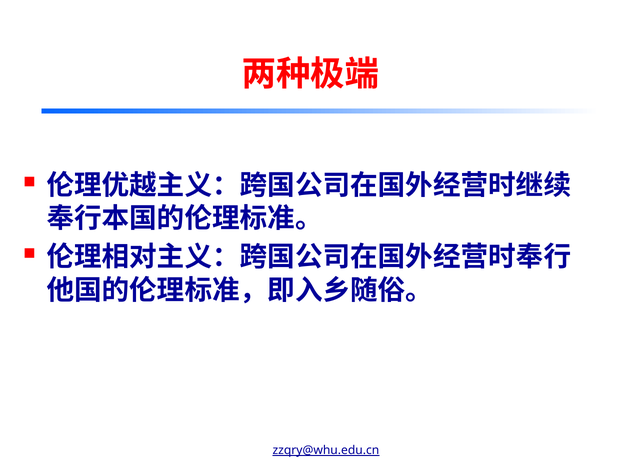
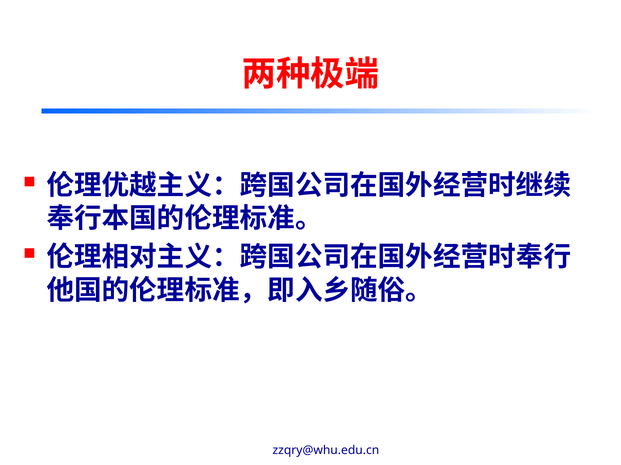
zzqry@whu.edu.cn underline: present -> none
